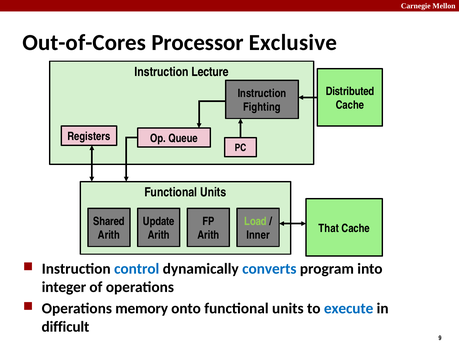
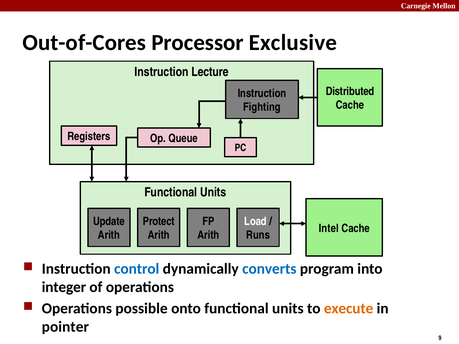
Shared: Shared -> Update
Update: Update -> Protect
Load colour: light green -> white
That: That -> Intel
Inner: Inner -> Runs
memory: memory -> possible
execute colour: blue -> orange
difficult: difficult -> pointer
